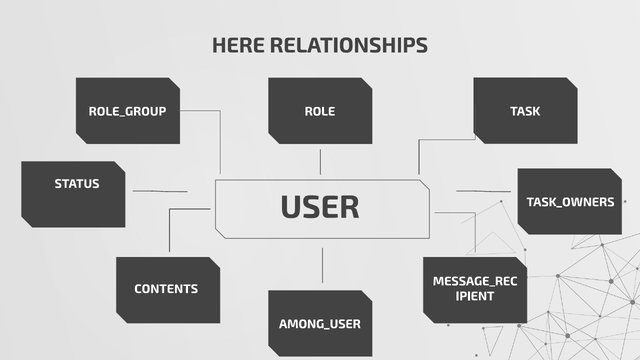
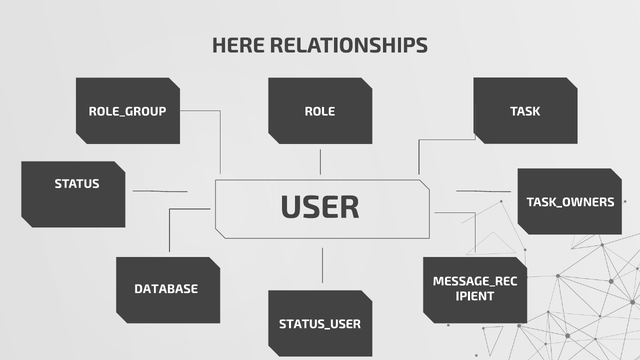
CONTENTS: CONTENTS -> DATABASE
AMONG_USER: AMONG_USER -> STATUS_USER
